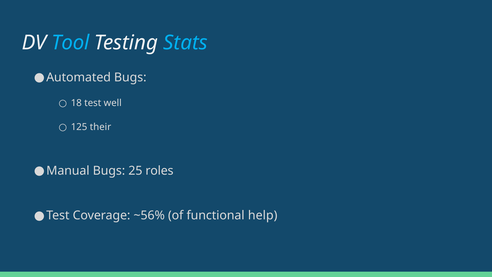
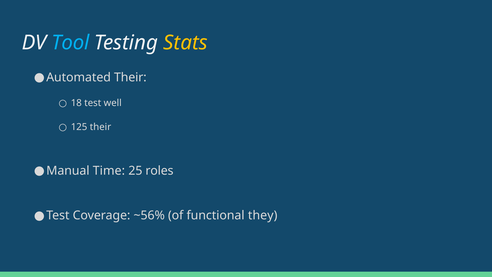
Stats colour: light blue -> yellow
Automated Bugs: Bugs -> Their
Manual Bugs: Bugs -> Time
help: help -> they
